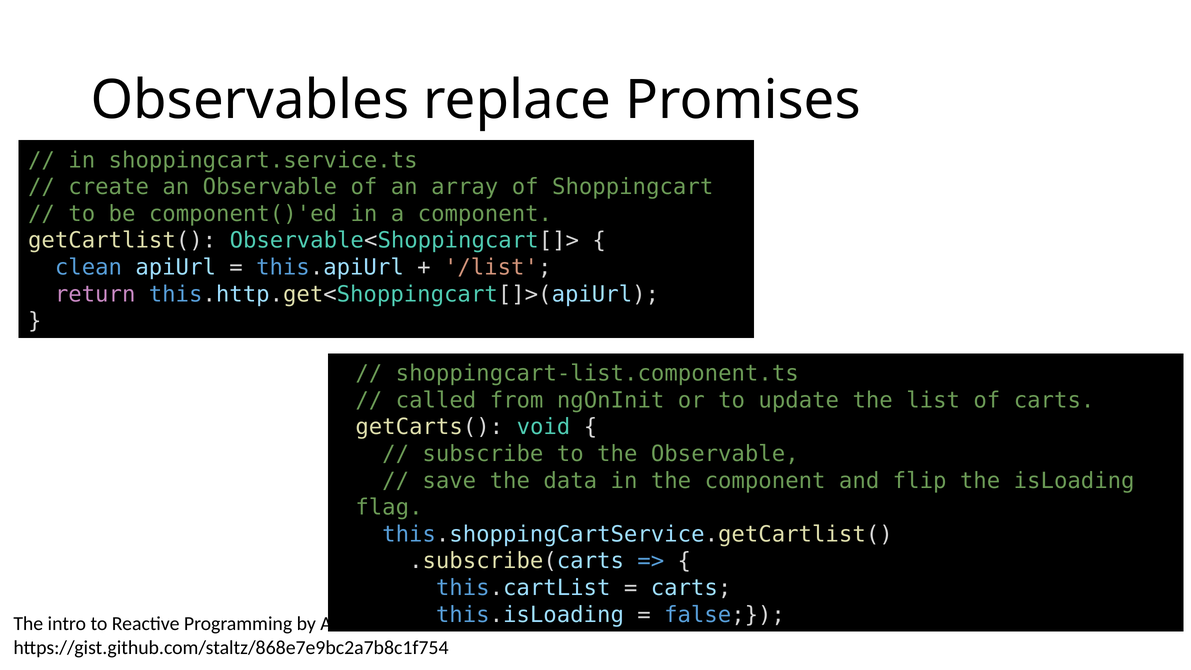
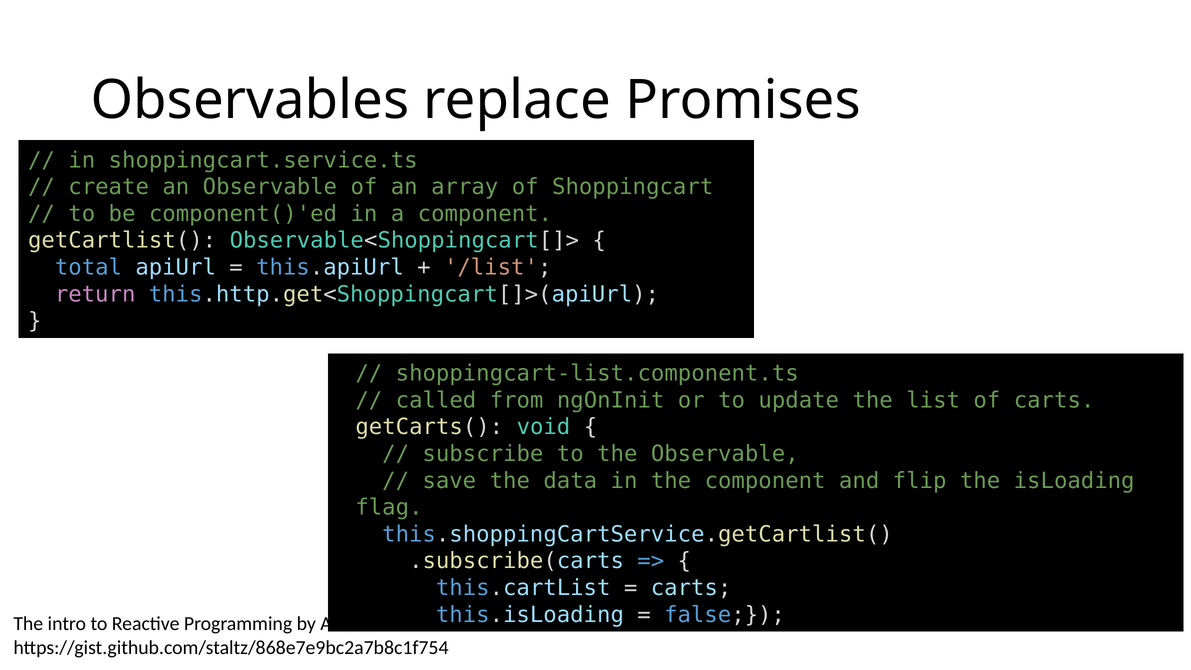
clean: clean -> total
